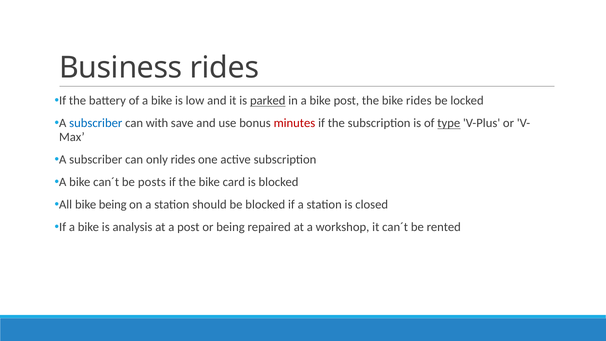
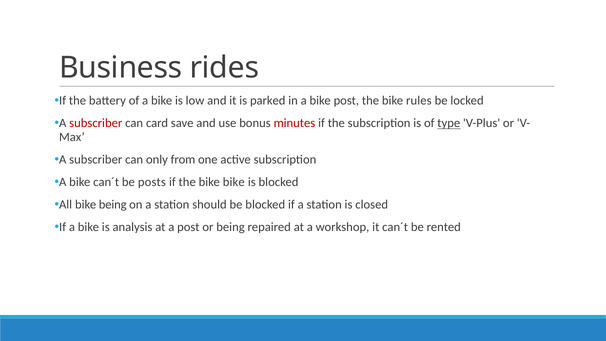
parked underline: present -> none
bike rides: rides -> rules
subscriber at (96, 123) colour: blue -> red
with: with -> card
only rides: rides -> from
bike card: card -> bike
